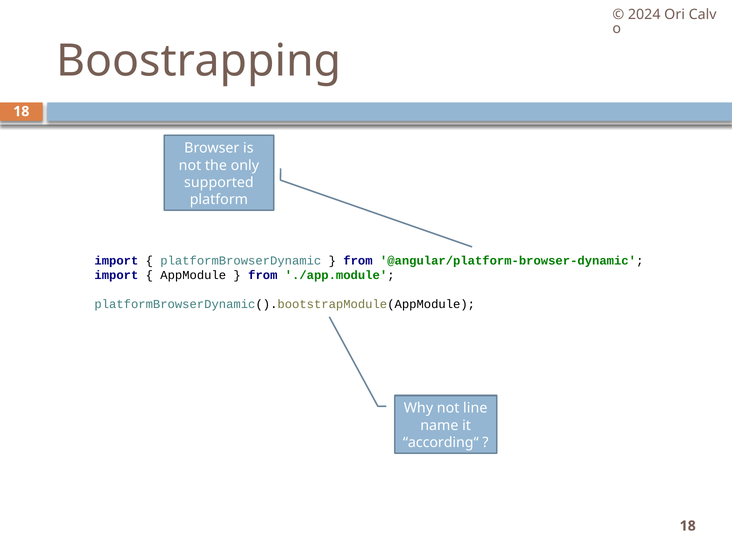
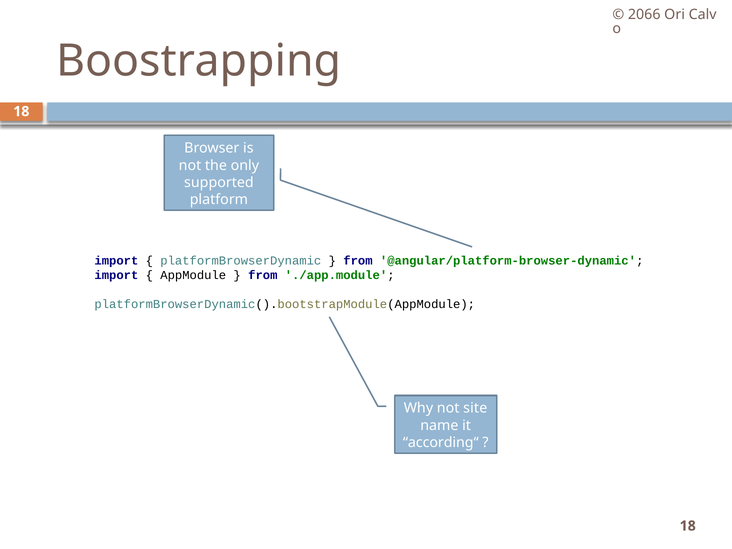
2024: 2024 -> 2066
line: line -> site
